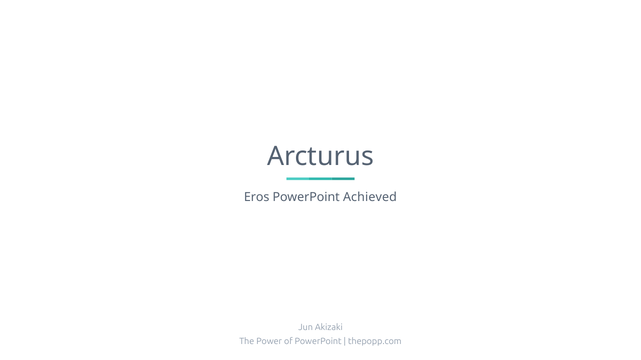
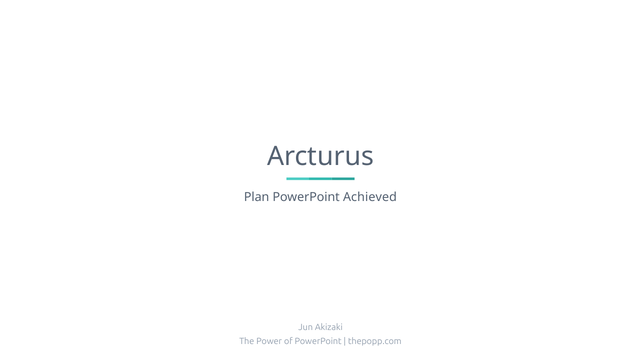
Eros: Eros -> Plan
